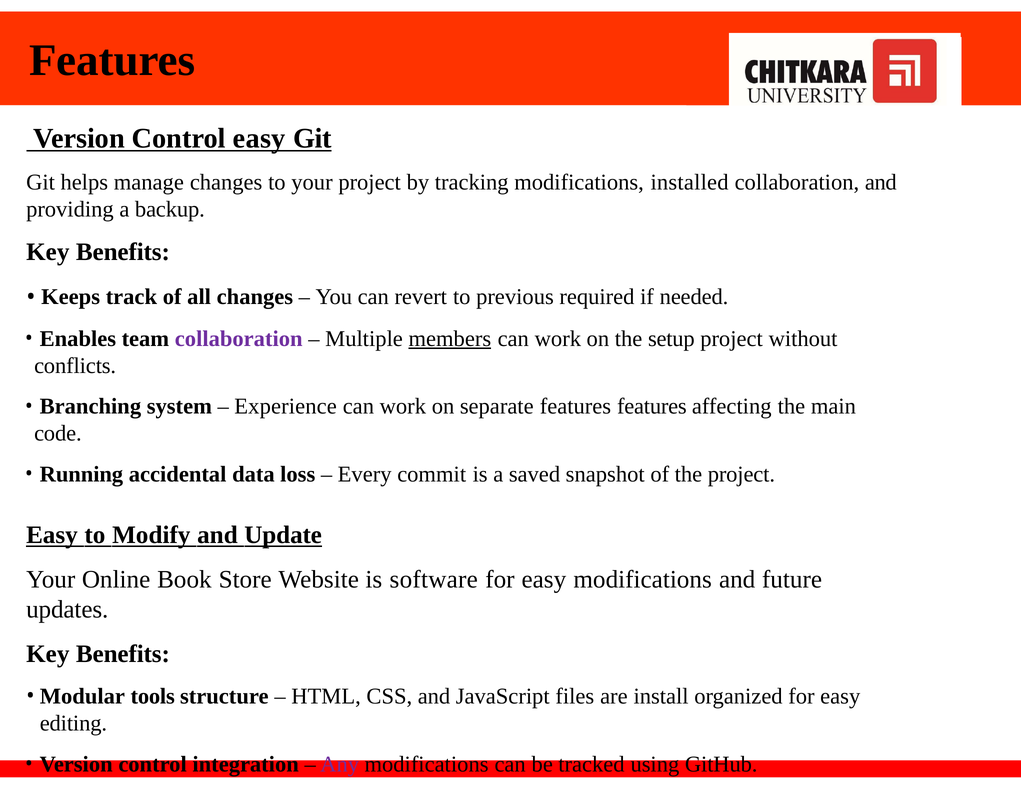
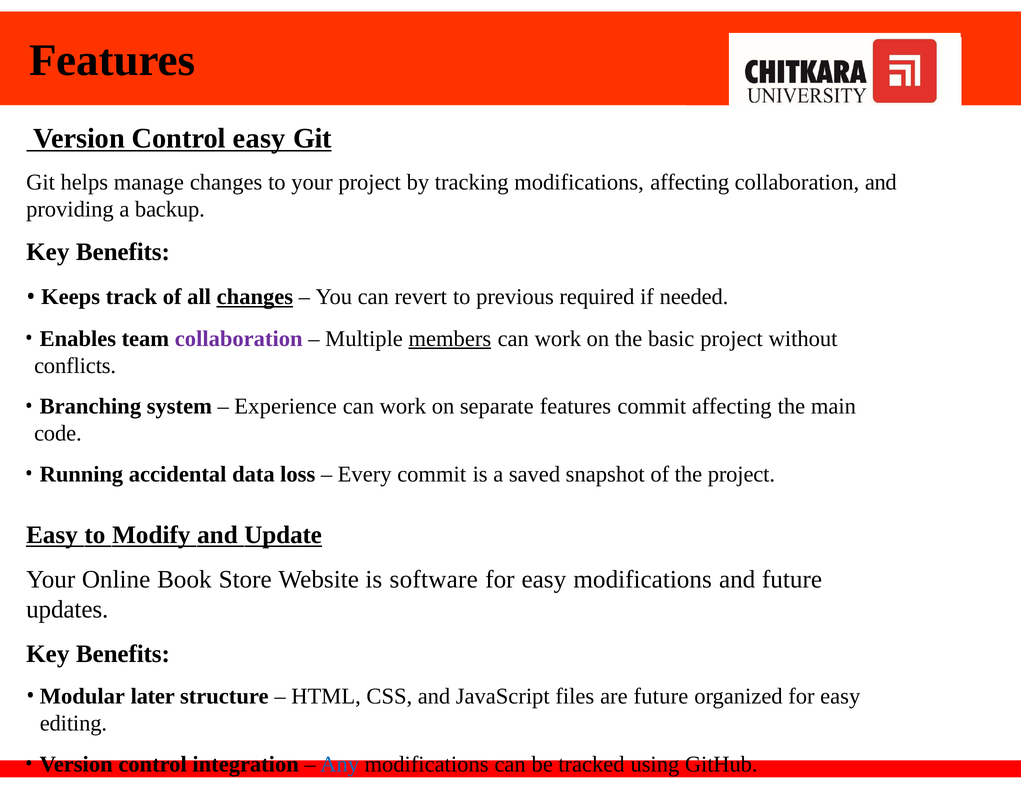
modifications installed: installed -> affecting
changes at (255, 297) underline: none -> present
setup: setup -> basic
features features: features -> commit
Modular tools: tools -> later
are install: install -> future
Any colour: purple -> blue
